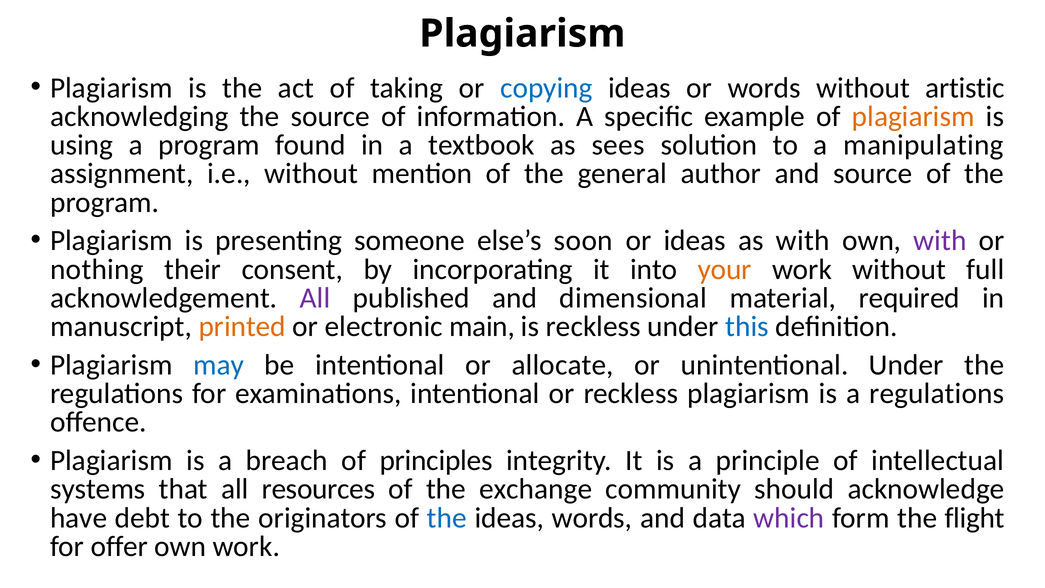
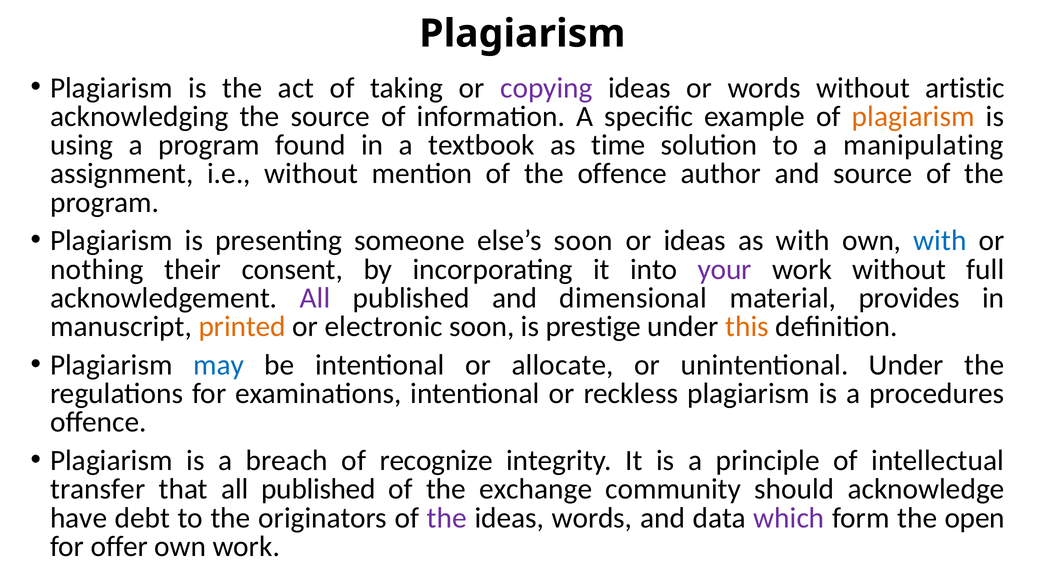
copying colour: blue -> purple
sees: sees -> time
the general: general -> offence
with at (940, 241) colour: purple -> blue
your colour: orange -> purple
required: required -> provides
electronic main: main -> soon
is reckless: reckless -> prestige
this colour: blue -> orange
a regulations: regulations -> procedures
principles: principles -> recognize
systems: systems -> transfer
that all resources: resources -> published
the at (447, 518) colour: blue -> purple
flight: flight -> open
